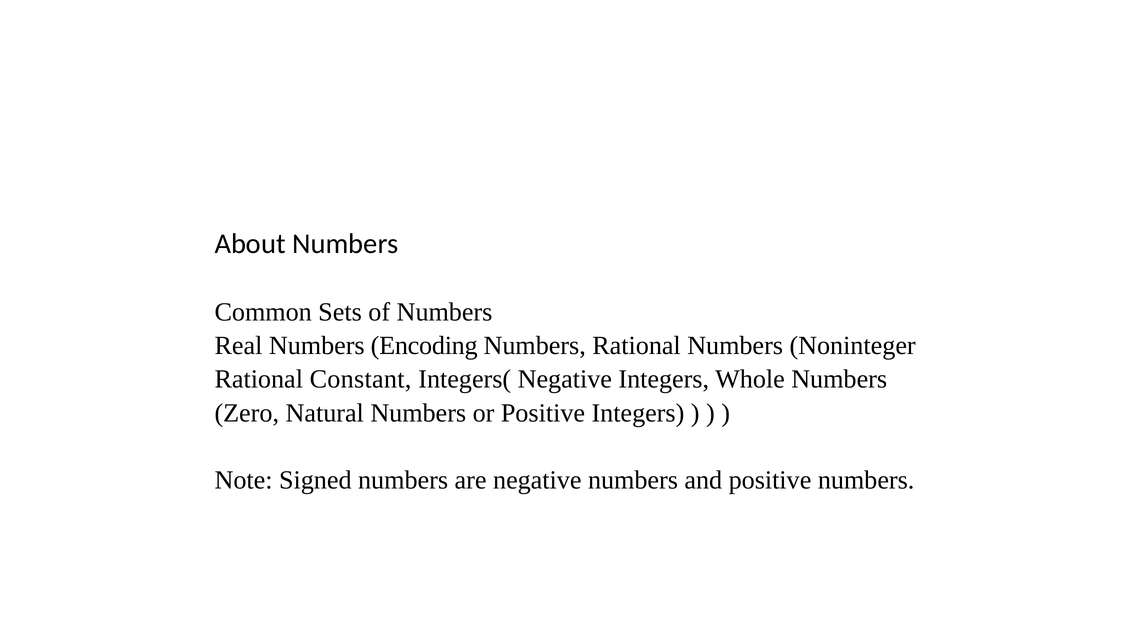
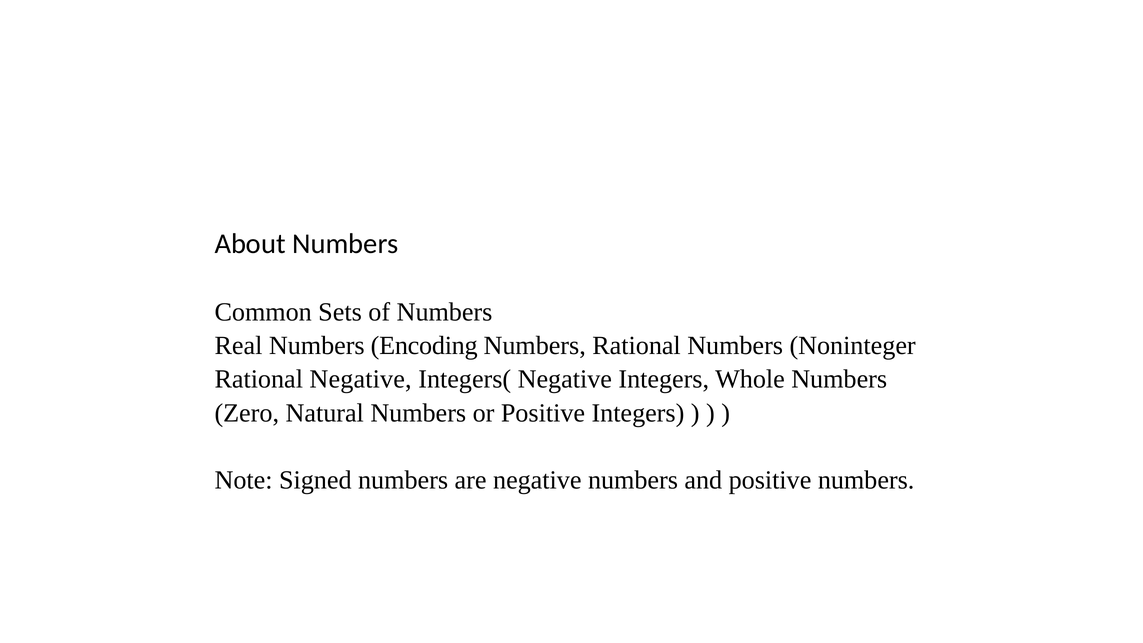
Rational Constant: Constant -> Negative
